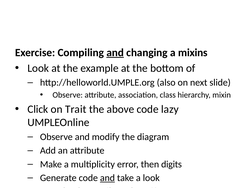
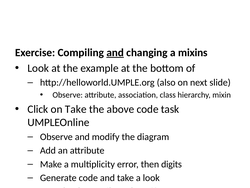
on Trait: Trait -> Take
lazy: lazy -> task
and at (107, 177) underline: present -> none
